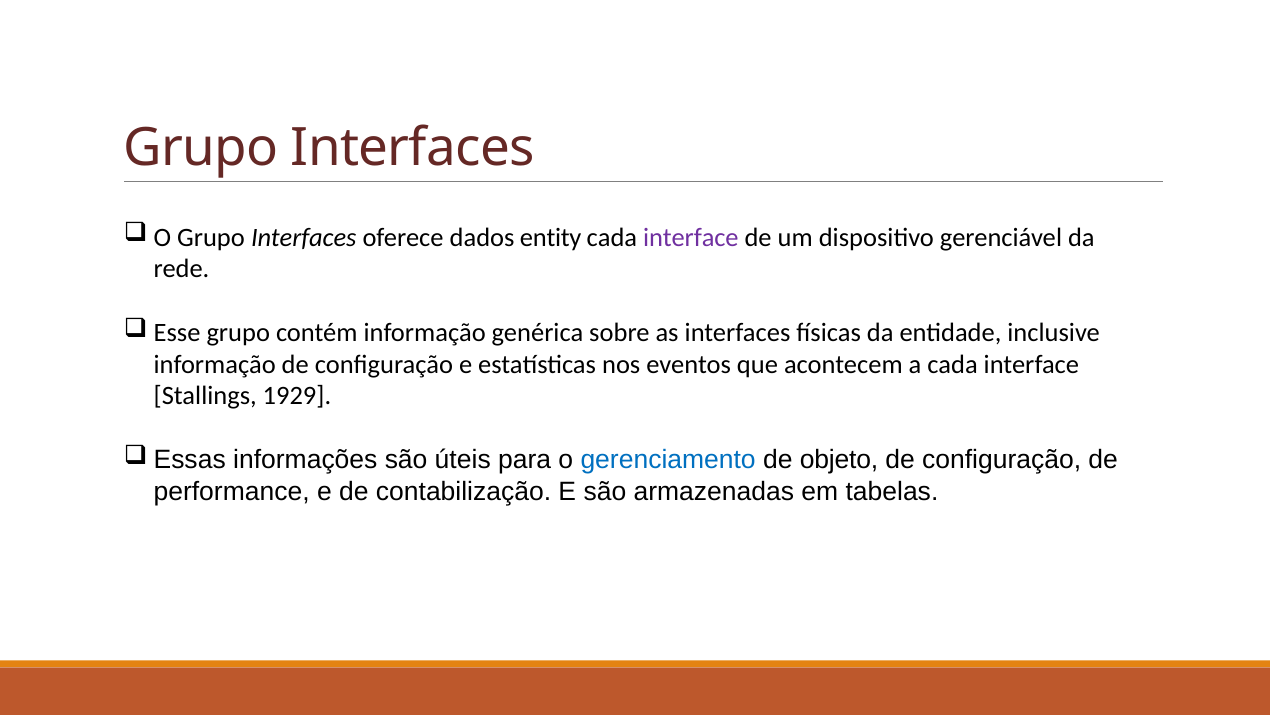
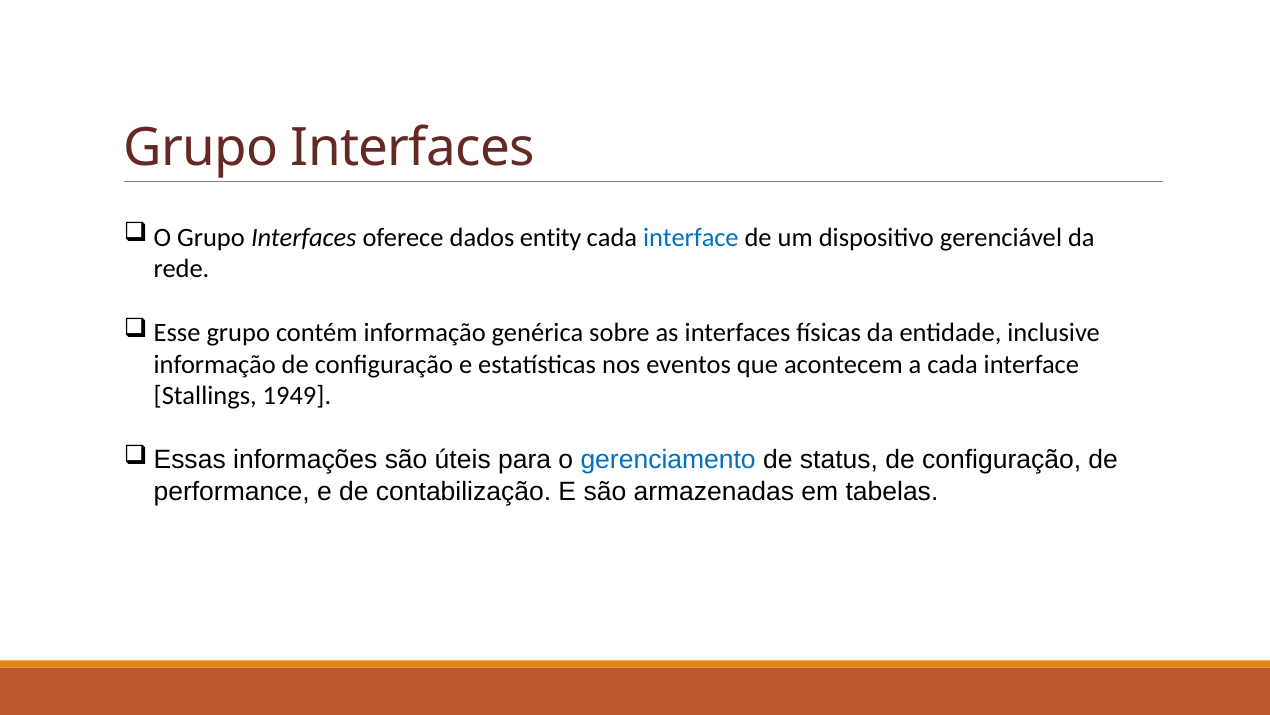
interface at (691, 237) colour: purple -> blue
1929: 1929 -> 1949
objeto: objeto -> status
